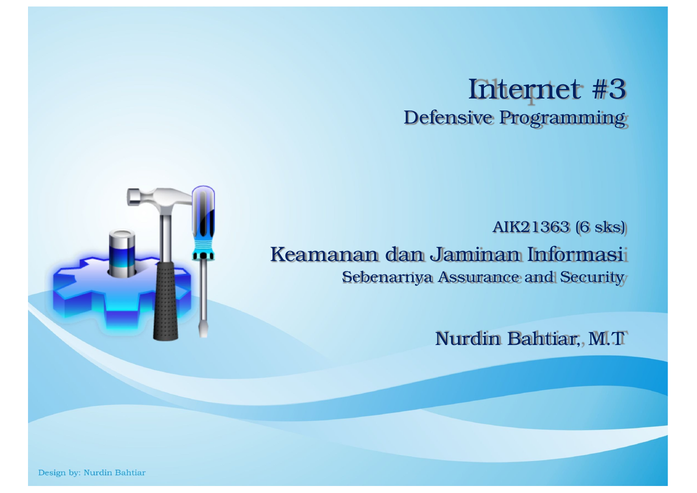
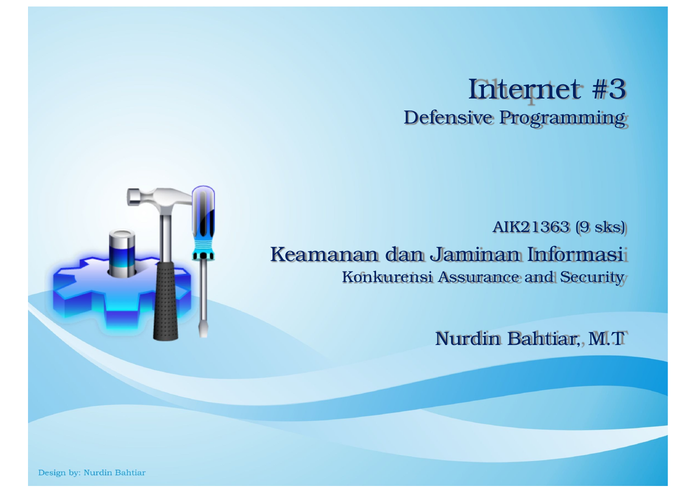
6: 6 -> 9
Sebenarnya: Sebenarnya -> Konkurensi
